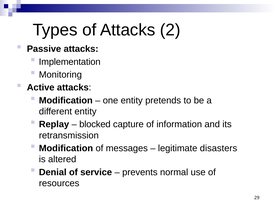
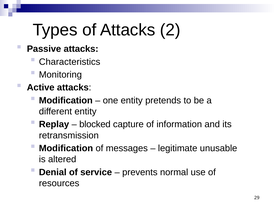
Implementation: Implementation -> Characteristics
disasters: disasters -> unusable
